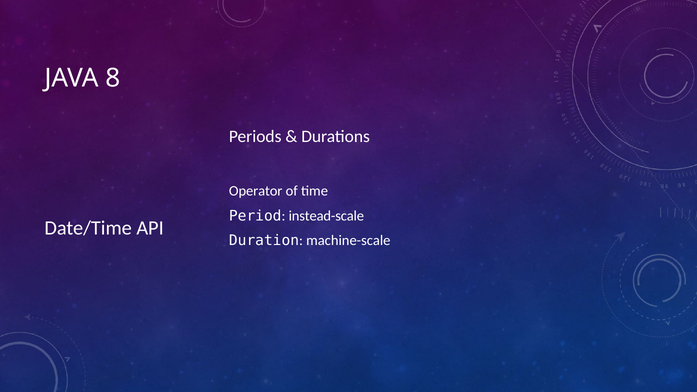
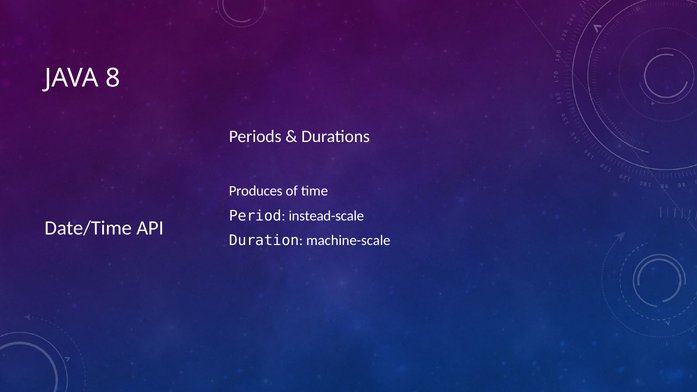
Operator: Operator -> Produces
